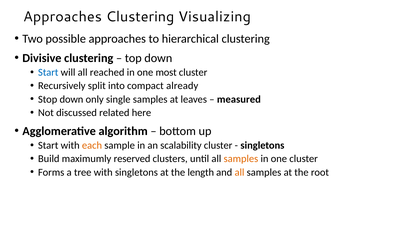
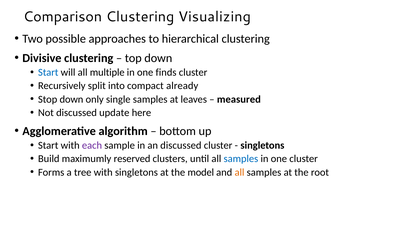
Approaches at (63, 17): Approaches -> Comparison
reached: reached -> multiple
most: most -> finds
related: related -> update
each colour: orange -> purple
an scalability: scalability -> discussed
samples at (241, 159) colour: orange -> blue
length: length -> model
